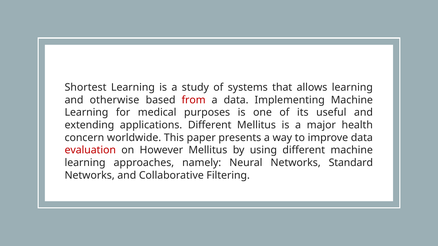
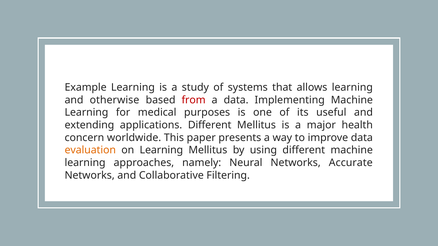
Shortest: Shortest -> Example
evaluation colour: red -> orange
on However: However -> Learning
Standard: Standard -> Accurate
